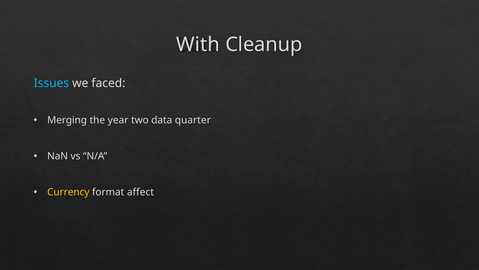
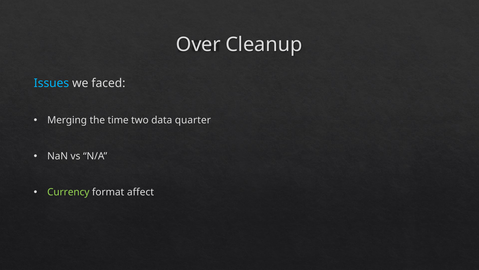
With: With -> Over
year: year -> time
Currency colour: yellow -> light green
